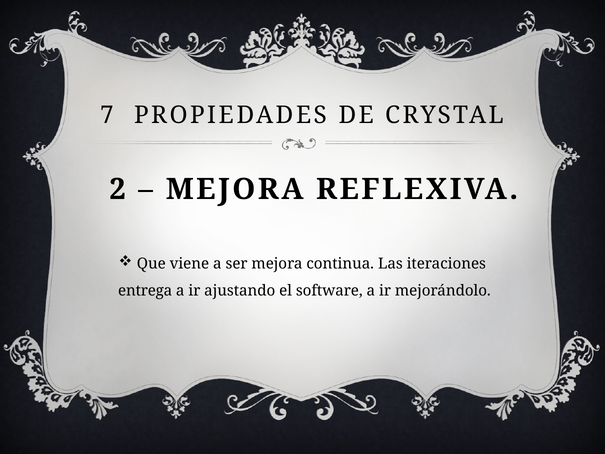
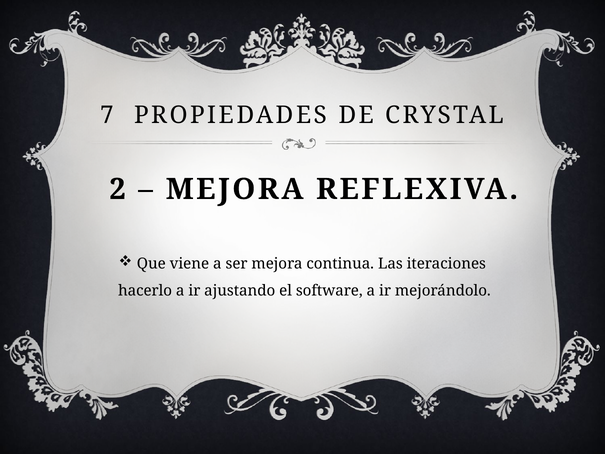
entrega: entrega -> hacerlo
